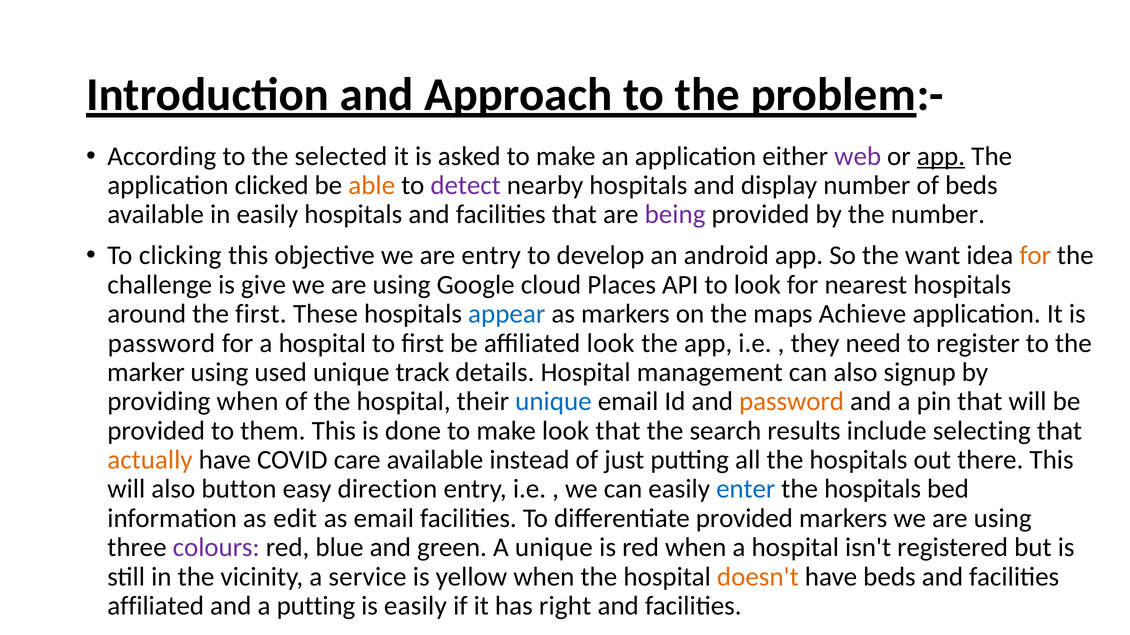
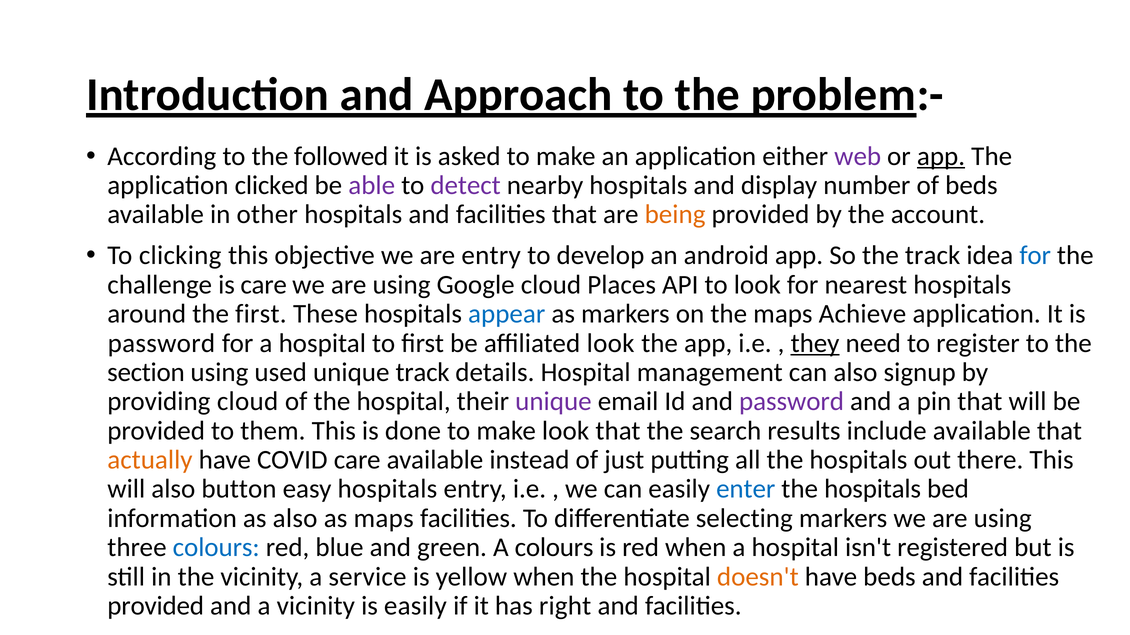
selected: selected -> followed
able colour: orange -> purple
in easily: easily -> other
being colour: purple -> orange
the number: number -> account
the want: want -> track
for at (1035, 256) colour: orange -> blue
is give: give -> care
they underline: none -> present
marker: marker -> section
providing when: when -> cloud
unique at (553, 402) colour: blue -> purple
password at (792, 402) colour: orange -> purple
include selecting: selecting -> available
easy direction: direction -> hospitals
as edit: edit -> also
as email: email -> maps
differentiate provided: provided -> selecting
colours at (216, 548) colour: purple -> blue
A unique: unique -> colours
affiliated at (156, 606): affiliated -> provided
a putting: putting -> vicinity
